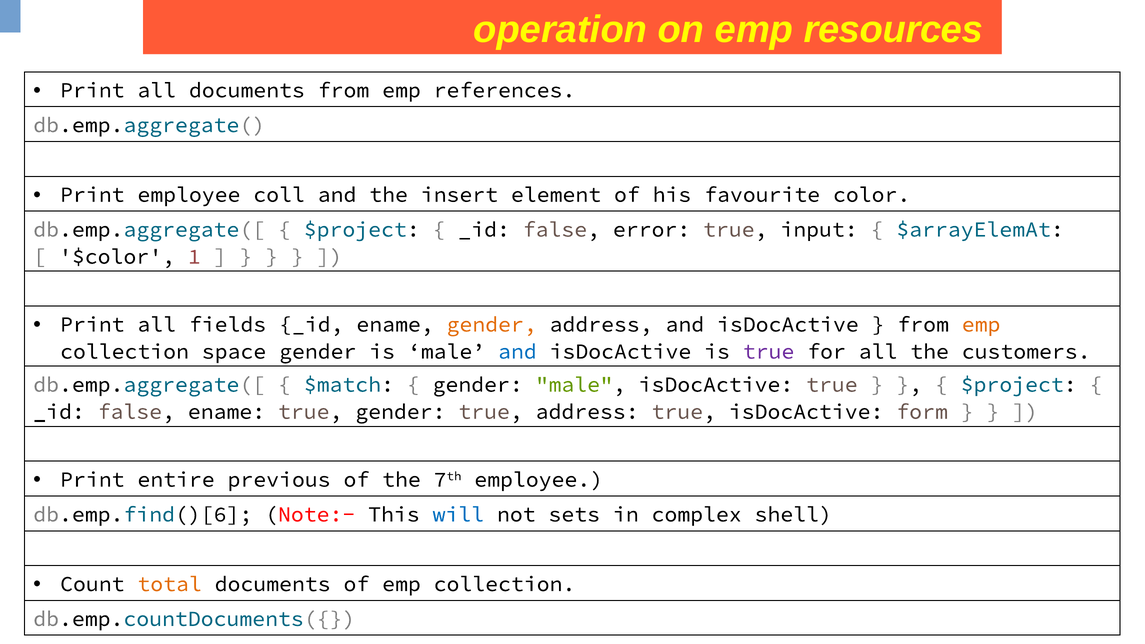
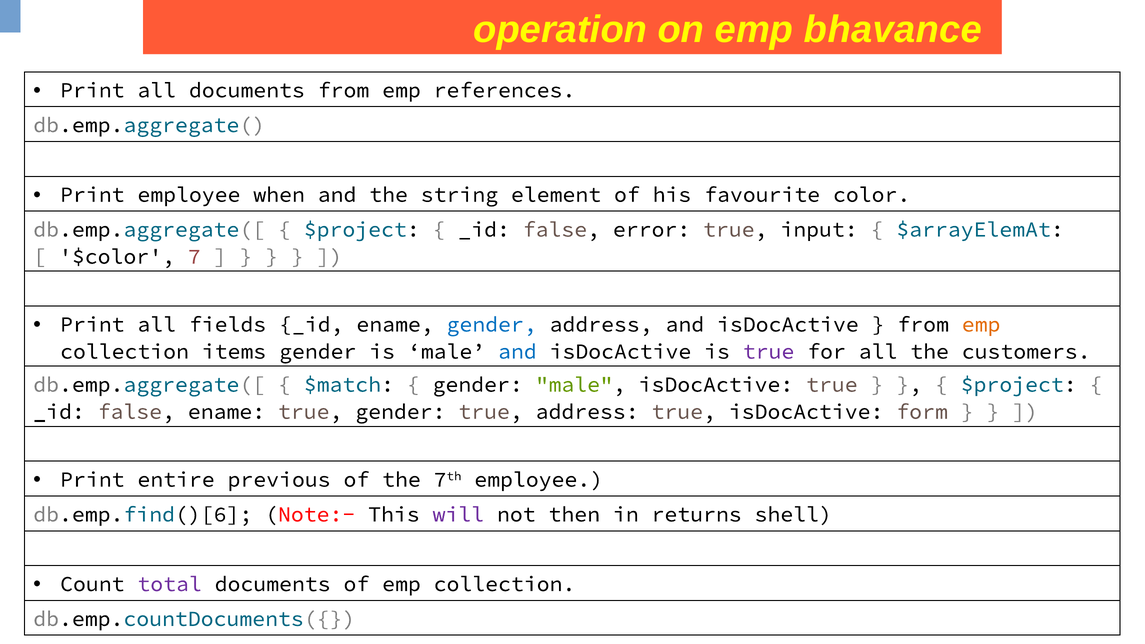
resources: resources -> bhavance
coll: coll -> when
insert: insert -> string
1: 1 -> 7
gender at (492, 324) colour: orange -> blue
space: space -> items
will colour: blue -> purple
sets: sets -> then
complex: complex -> returns
total colour: orange -> purple
